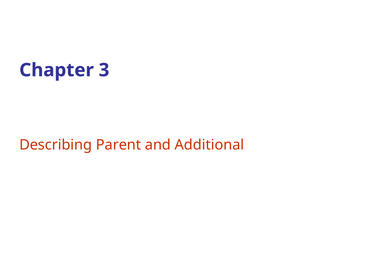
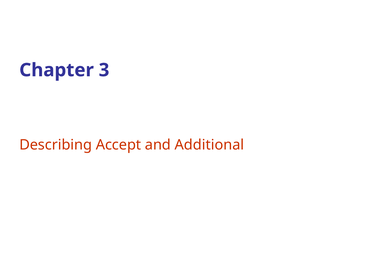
Parent: Parent -> Accept
